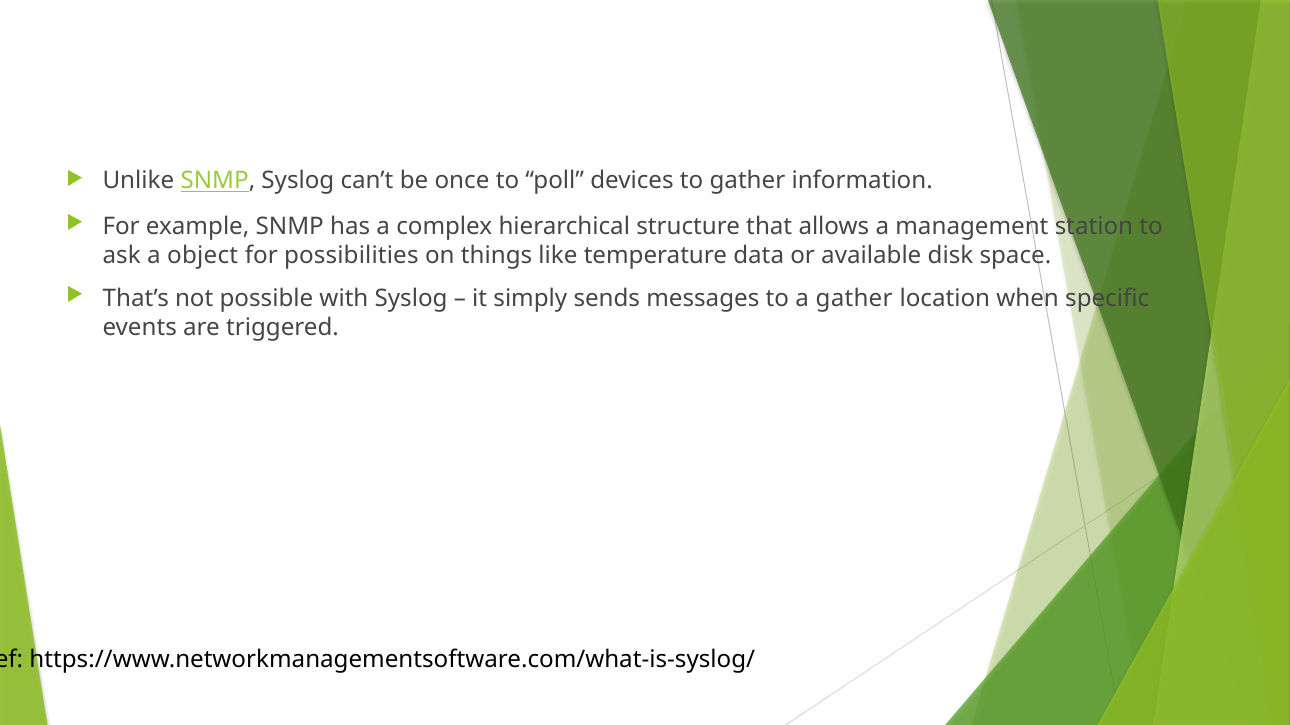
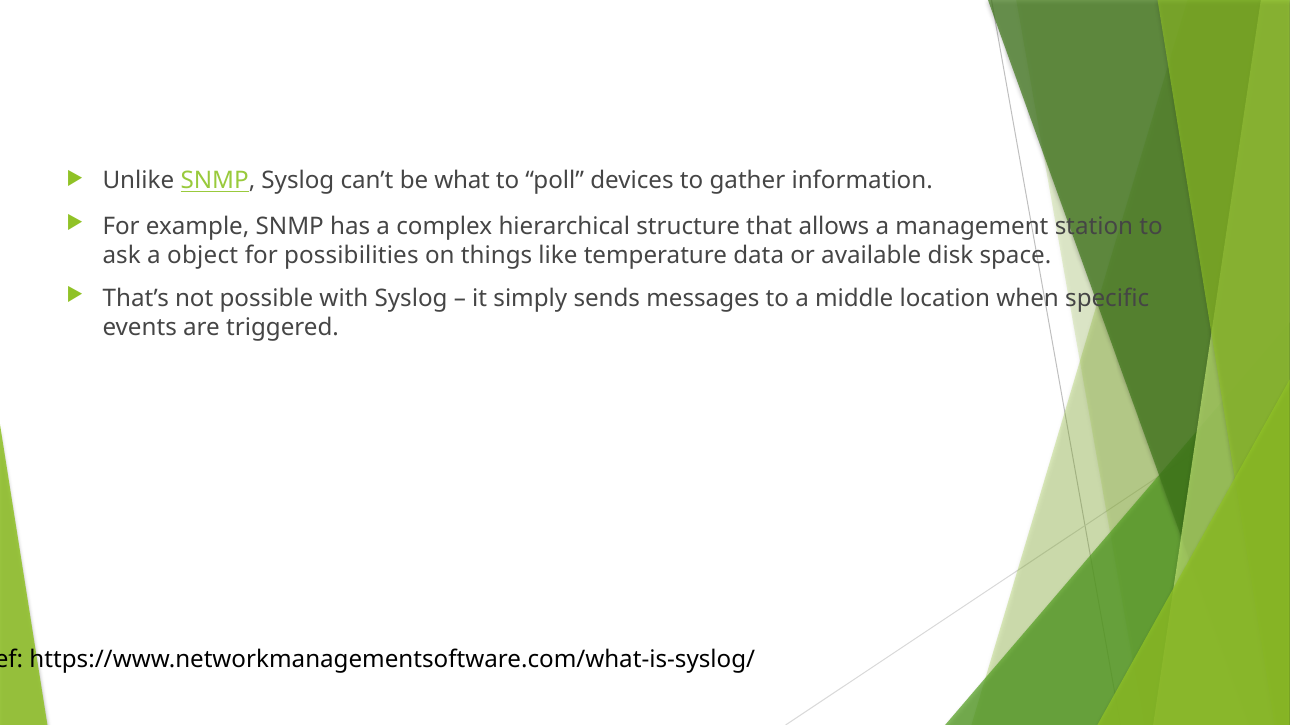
once: once -> what
a gather: gather -> middle
